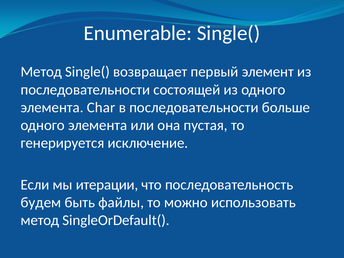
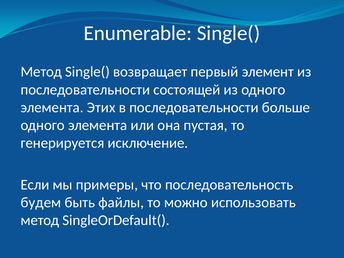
Char: Char -> Этих
итерации: итерации -> примеры
